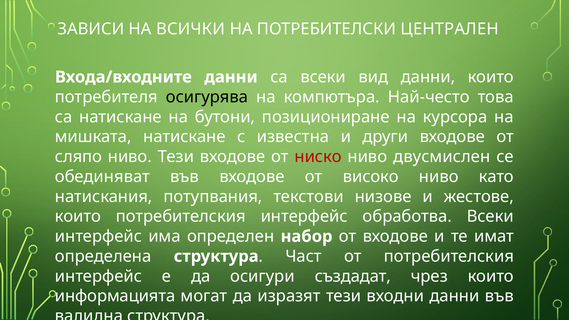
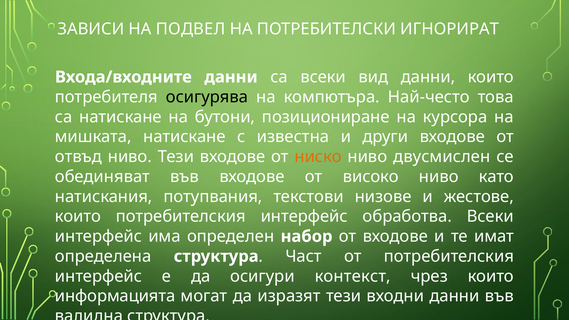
ВСИЧКИ: ВСИЧКИ -> ПОДВЕЛ
ЦЕНТРАЛЕН: ЦЕНТРАЛЕН -> ИГНОРИРАТ
сляпо: сляпо -> отвъд
ниско colour: red -> orange
създадат: създадат -> контекст
